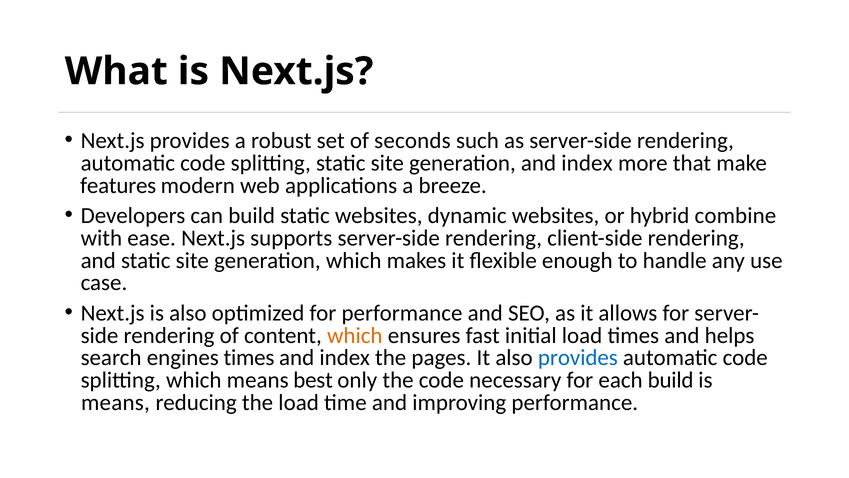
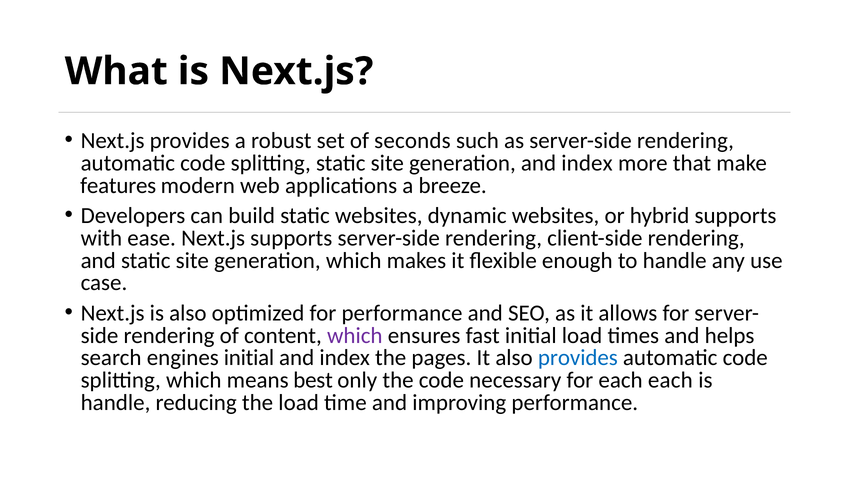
hybrid combine: combine -> supports
which at (355, 335) colour: orange -> purple
engines times: times -> initial
each build: build -> each
means at (115, 402): means -> handle
